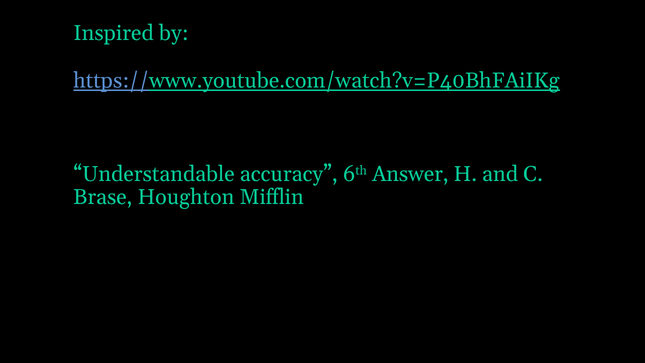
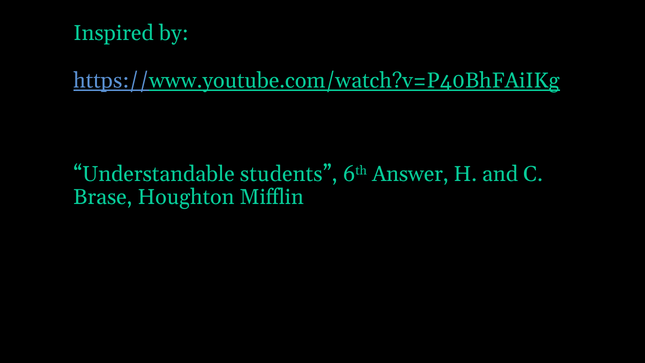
accuracy: accuracy -> students
